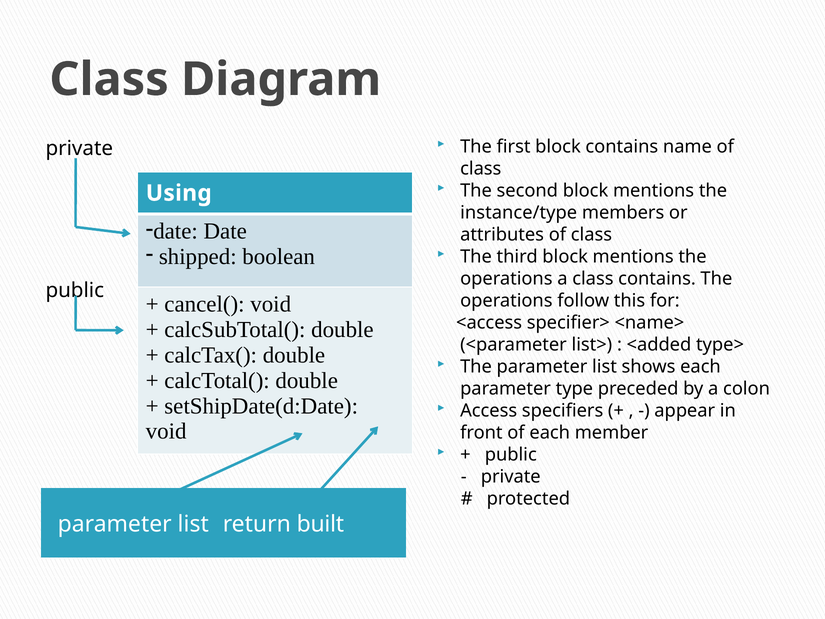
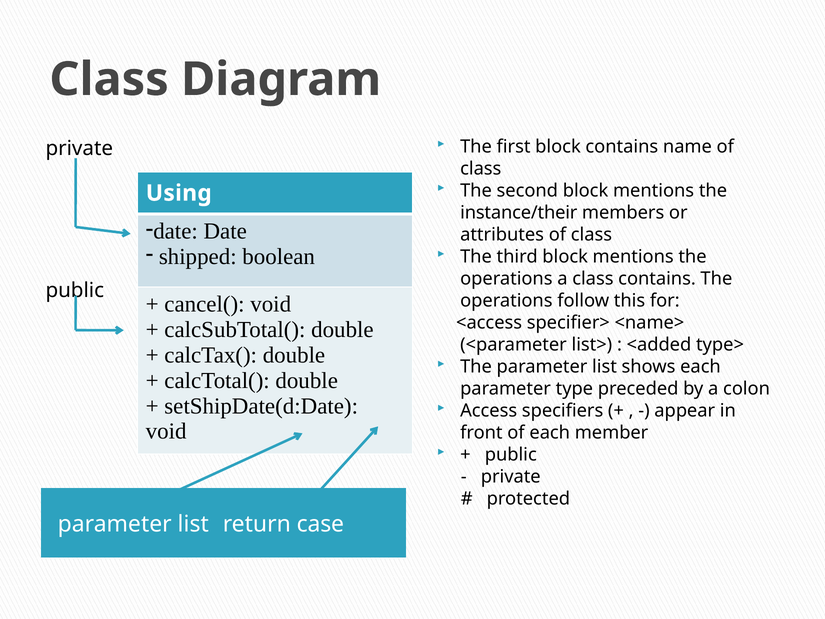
instance/type: instance/type -> instance/their
built: built -> case
